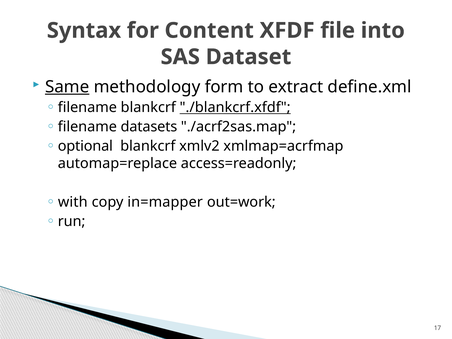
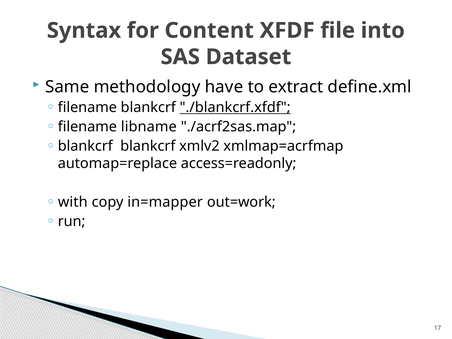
Same underline: present -> none
form: form -> have
datasets: datasets -> libname
optional at (85, 146): optional -> blankcrf
